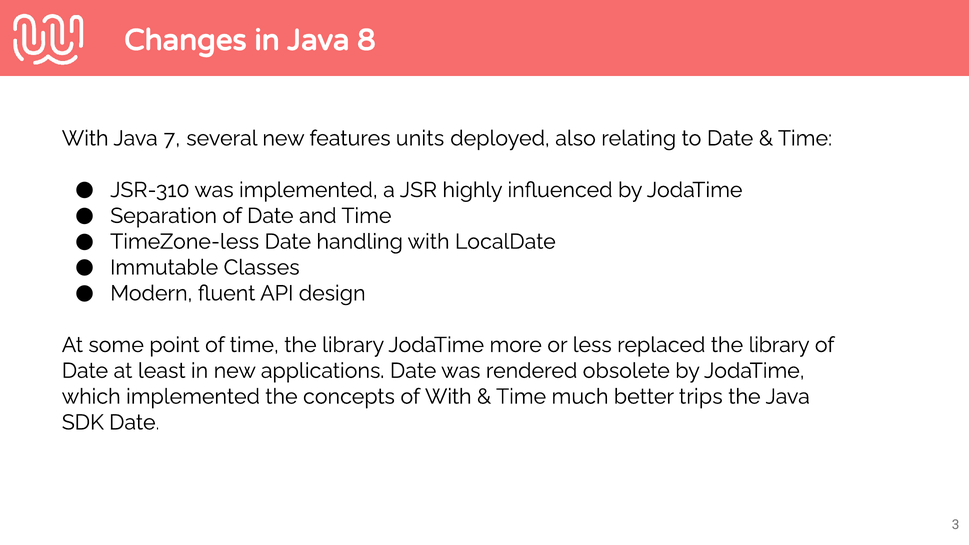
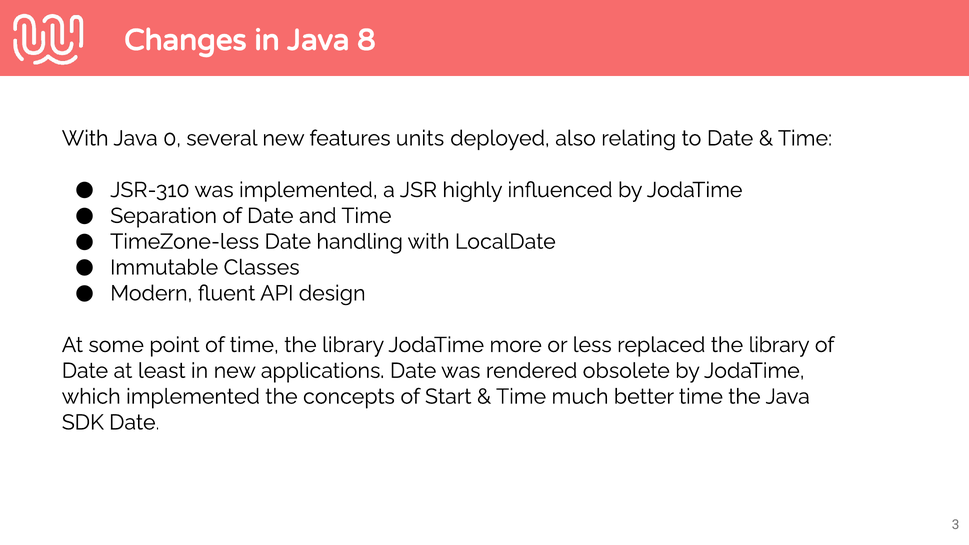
7: 7 -> 0
of With: With -> Start
better trips: trips -> time
